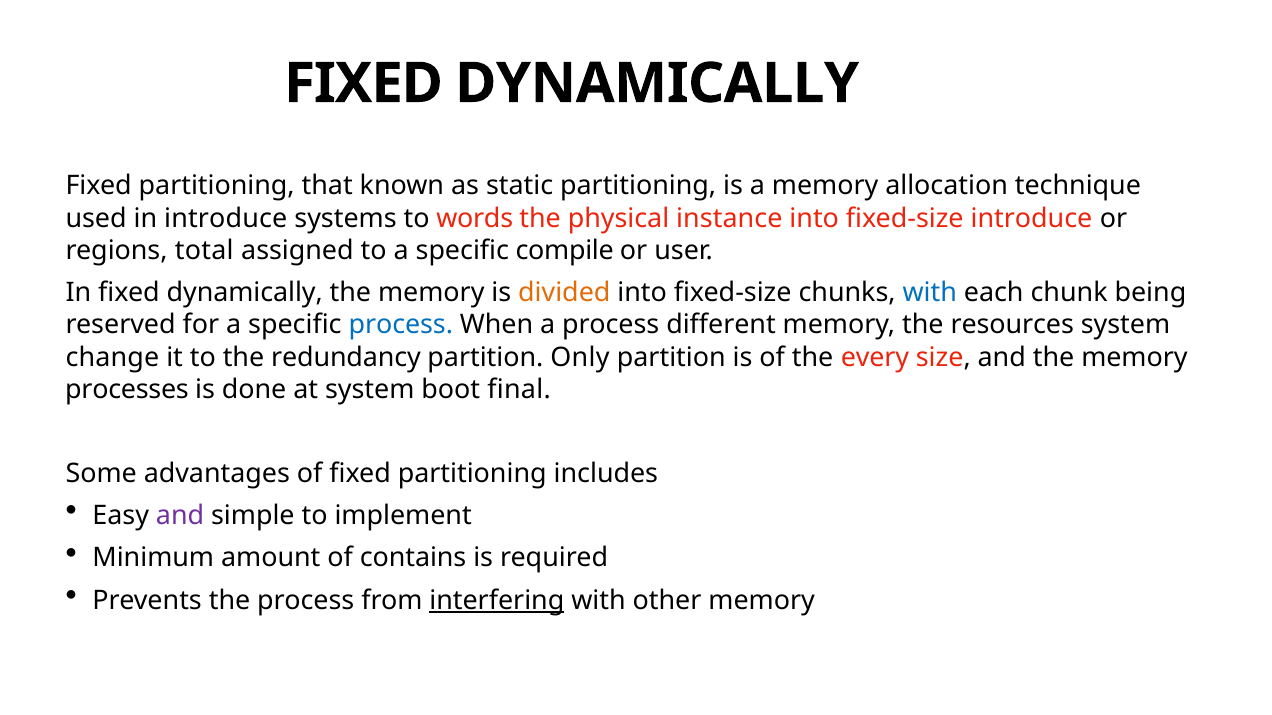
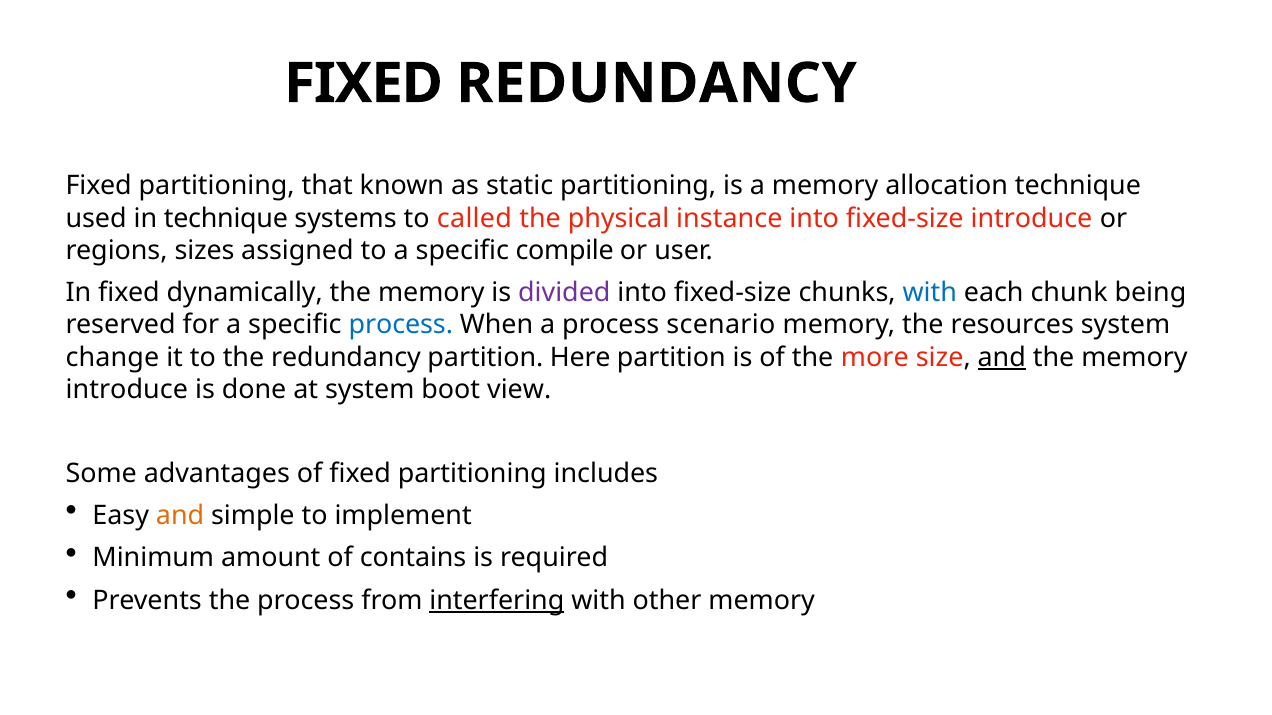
DYNAMICALLY at (657, 84): DYNAMICALLY -> REDUNDANCY
in introduce: introduce -> technique
words: words -> called
total: total -> sizes
divided colour: orange -> purple
different: different -> scenario
Only: Only -> Here
every: every -> more
and at (1002, 357) underline: none -> present
processes at (127, 390): processes -> introduce
final: final -> view
and at (180, 516) colour: purple -> orange
